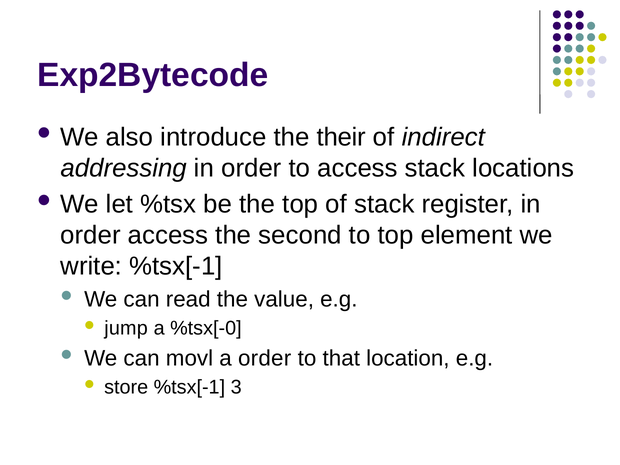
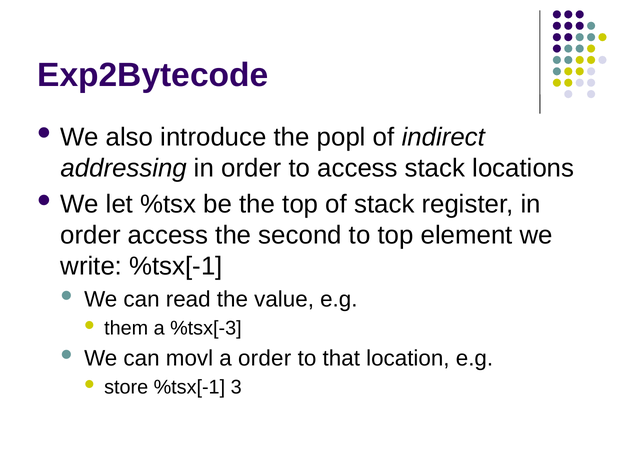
their: their -> popl
jump: jump -> them
%tsx[-0: %tsx[-0 -> %tsx[-3
